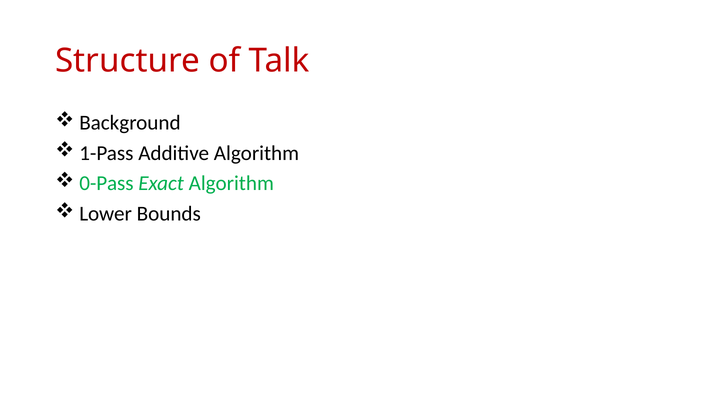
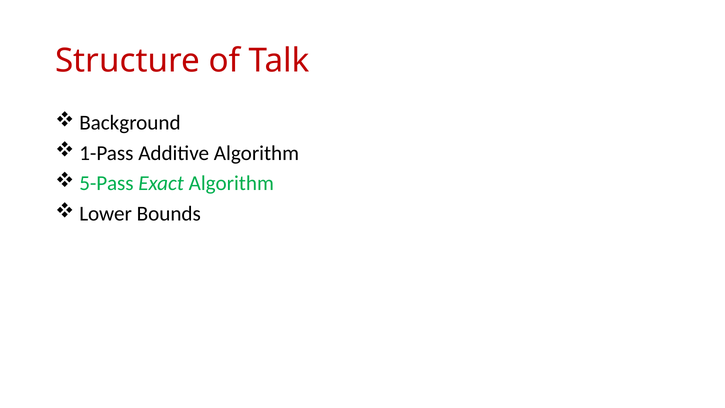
0-Pass: 0-Pass -> 5-Pass
